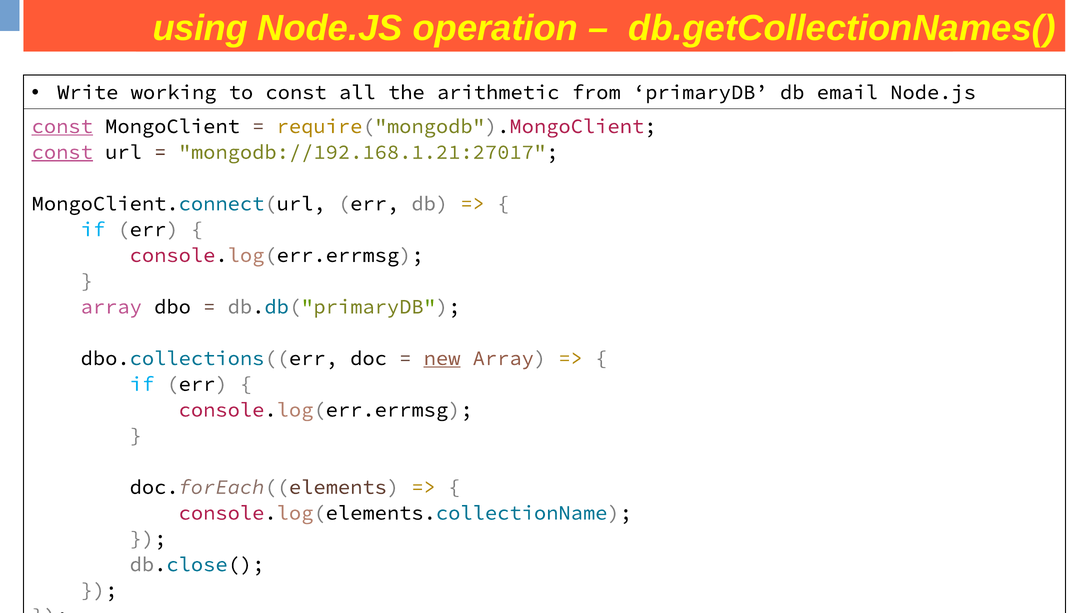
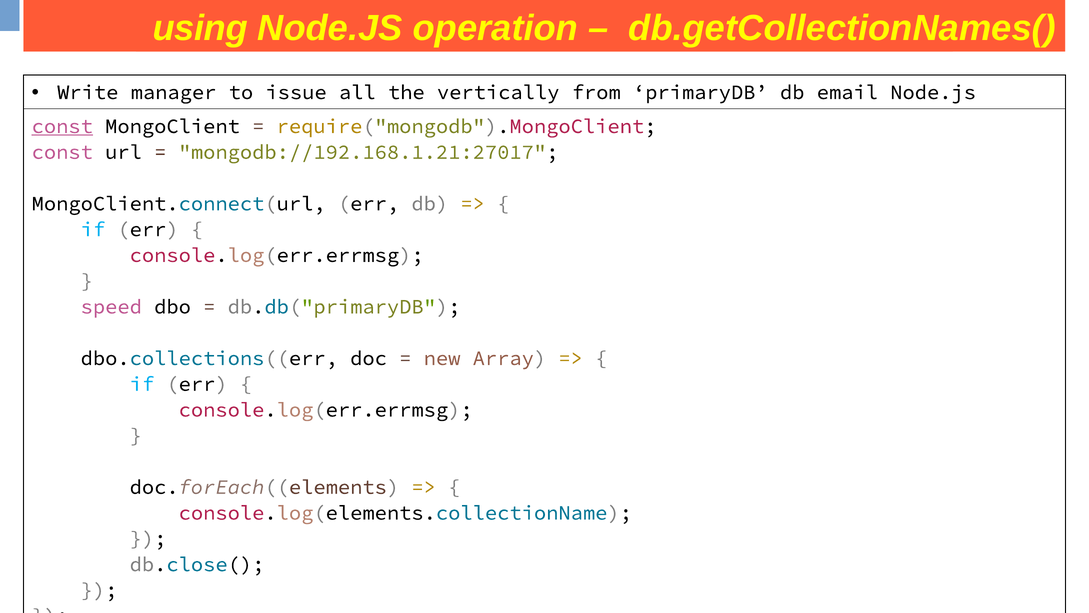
working: working -> manager
to const: const -> issue
arithmetic: arithmetic -> vertically
const at (62, 152) underline: present -> none
array at (111, 306): array -> speed
new underline: present -> none
